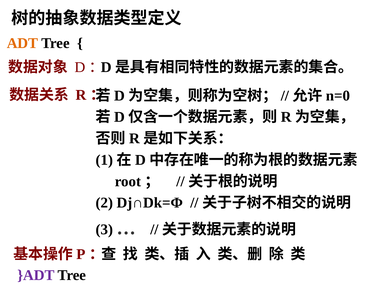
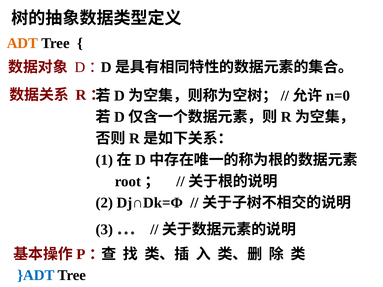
}ADT colour: purple -> blue
